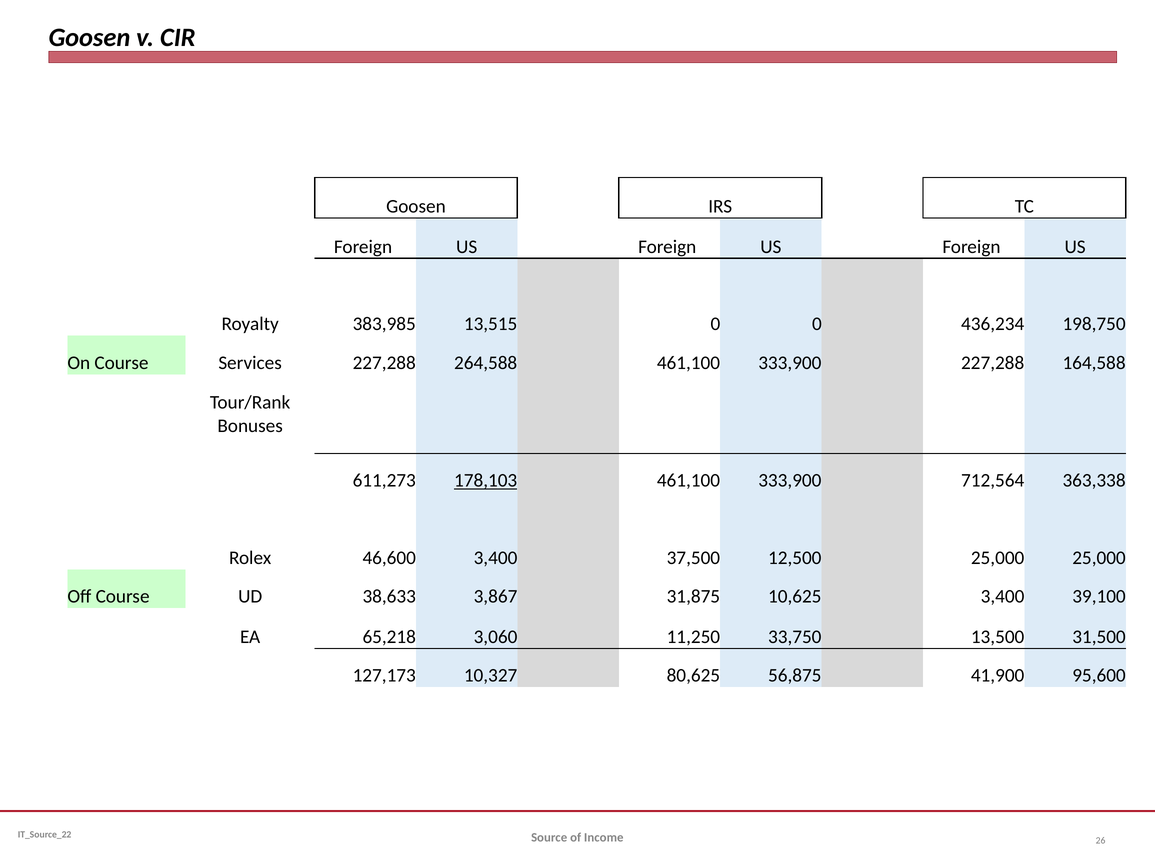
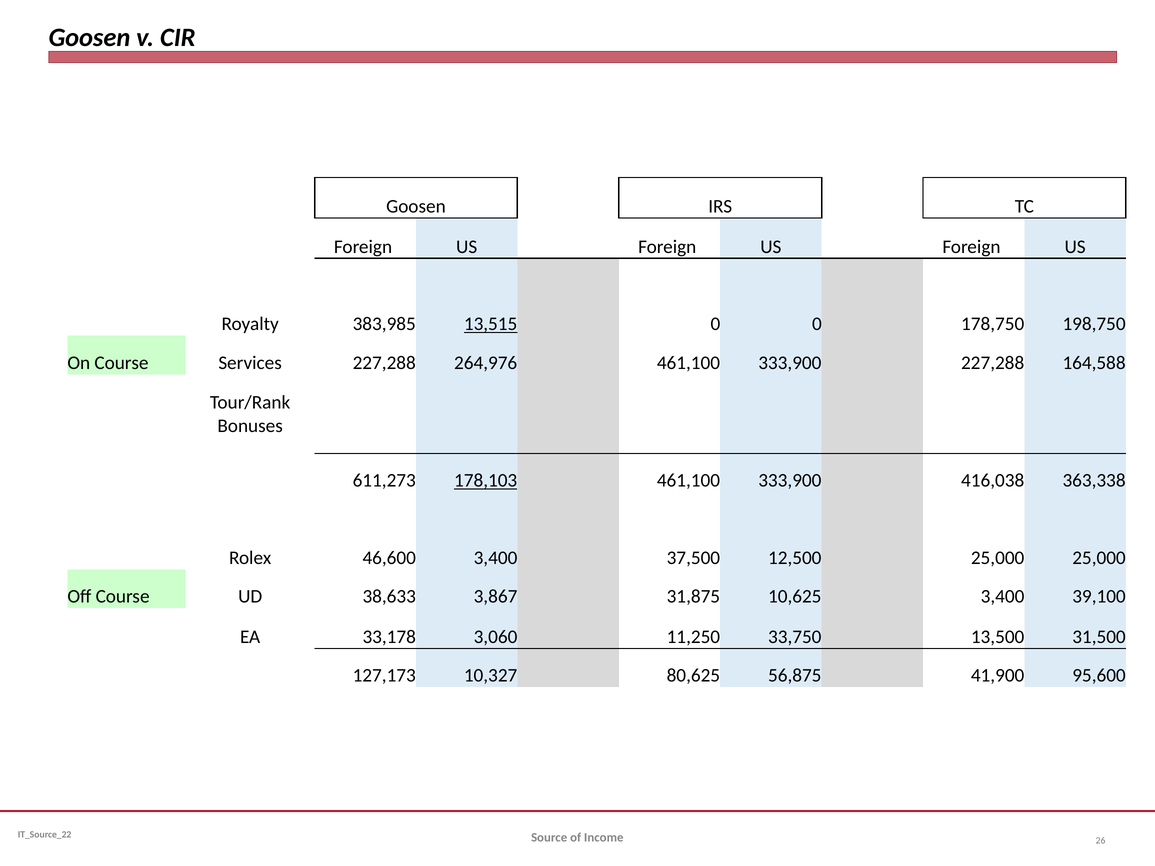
13,515 underline: none -> present
436,234: 436,234 -> 178,750
264,588: 264,588 -> 264,976
712,564: 712,564 -> 416,038
65,218: 65,218 -> 33,178
